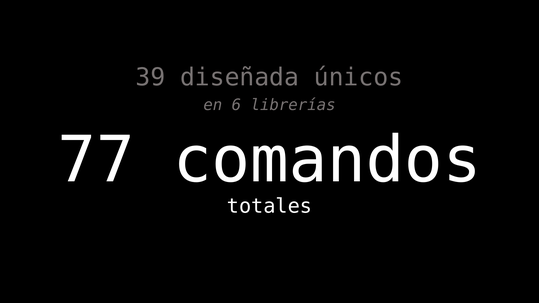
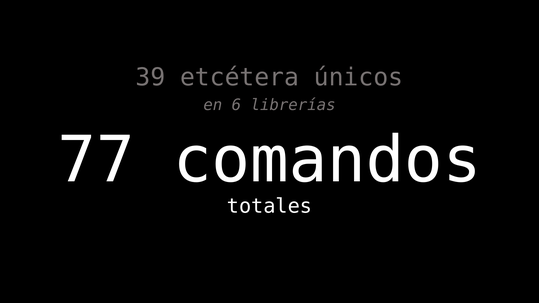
diseñada: diseñada -> etcétera
